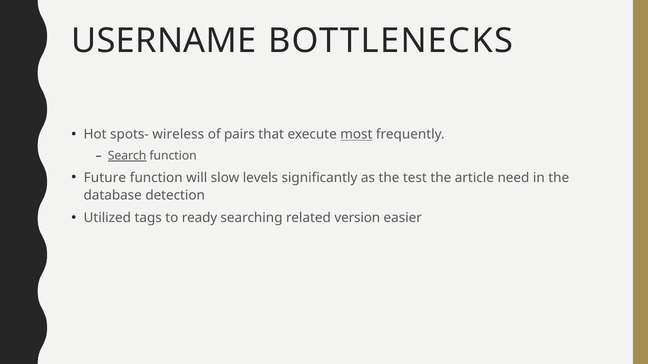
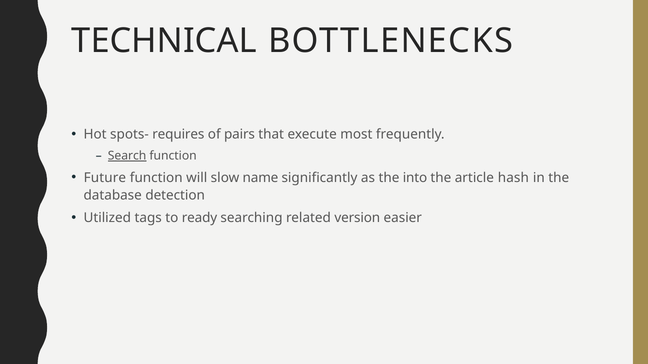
USERNAME: USERNAME -> TECHNICAL
wireless: wireless -> requires
most underline: present -> none
levels: levels -> name
test: test -> into
need: need -> hash
